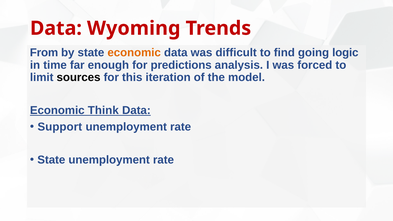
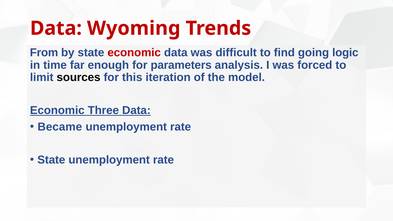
economic at (134, 53) colour: orange -> red
predictions: predictions -> parameters
Think: Think -> Three
Support: Support -> Became
